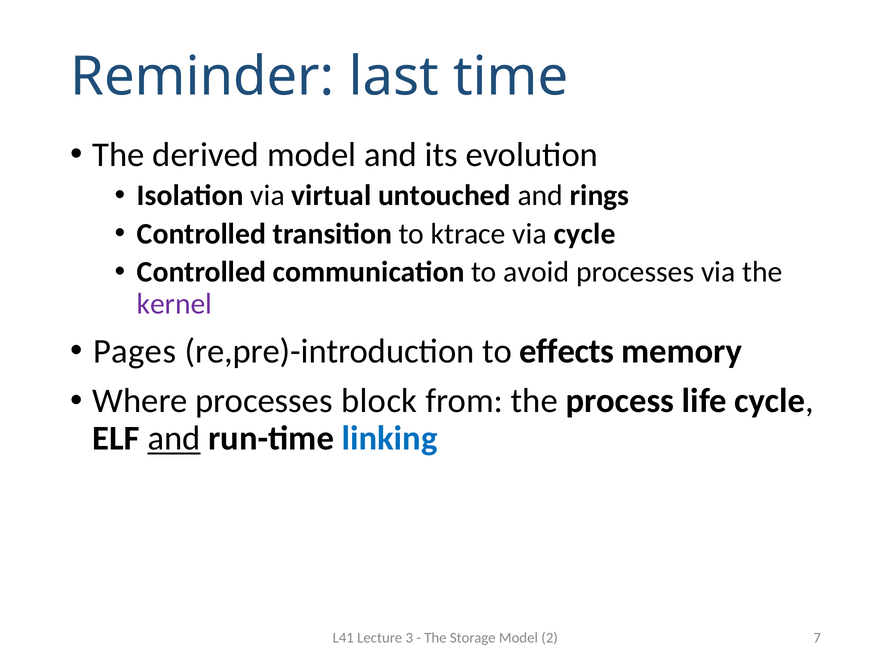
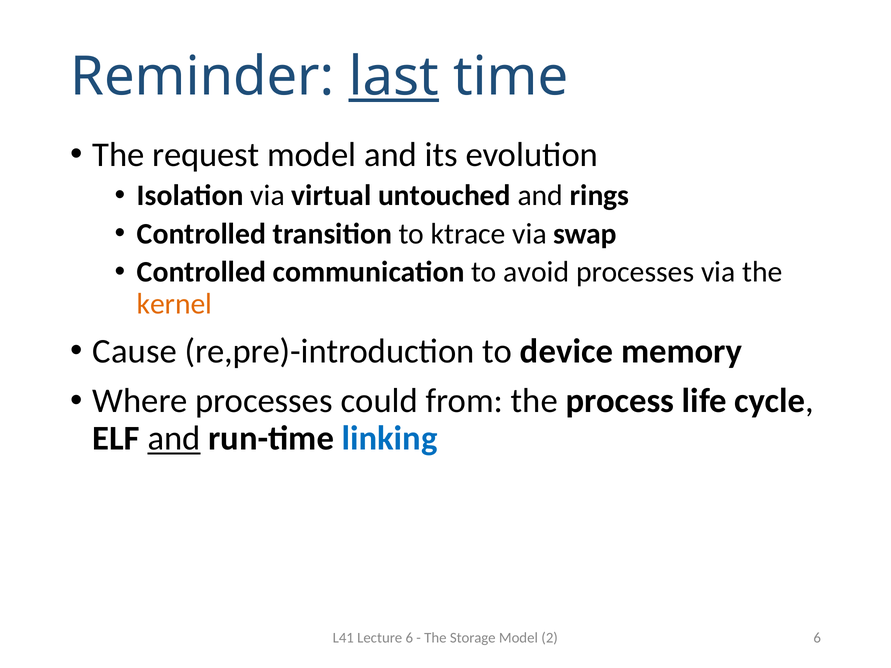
last underline: none -> present
derived: derived -> request
via cycle: cycle -> swap
kernel colour: purple -> orange
Pages: Pages -> Cause
effects: effects -> device
block: block -> could
Lecture 3: 3 -> 6
2 7: 7 -> 6
